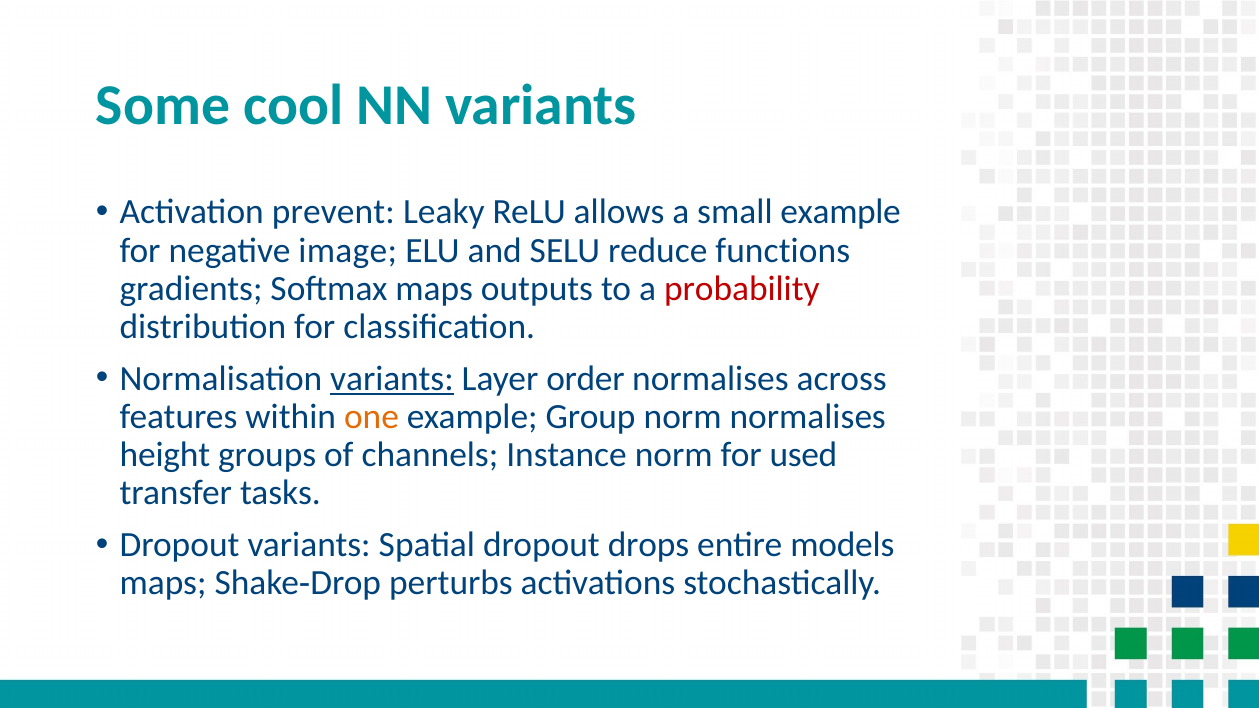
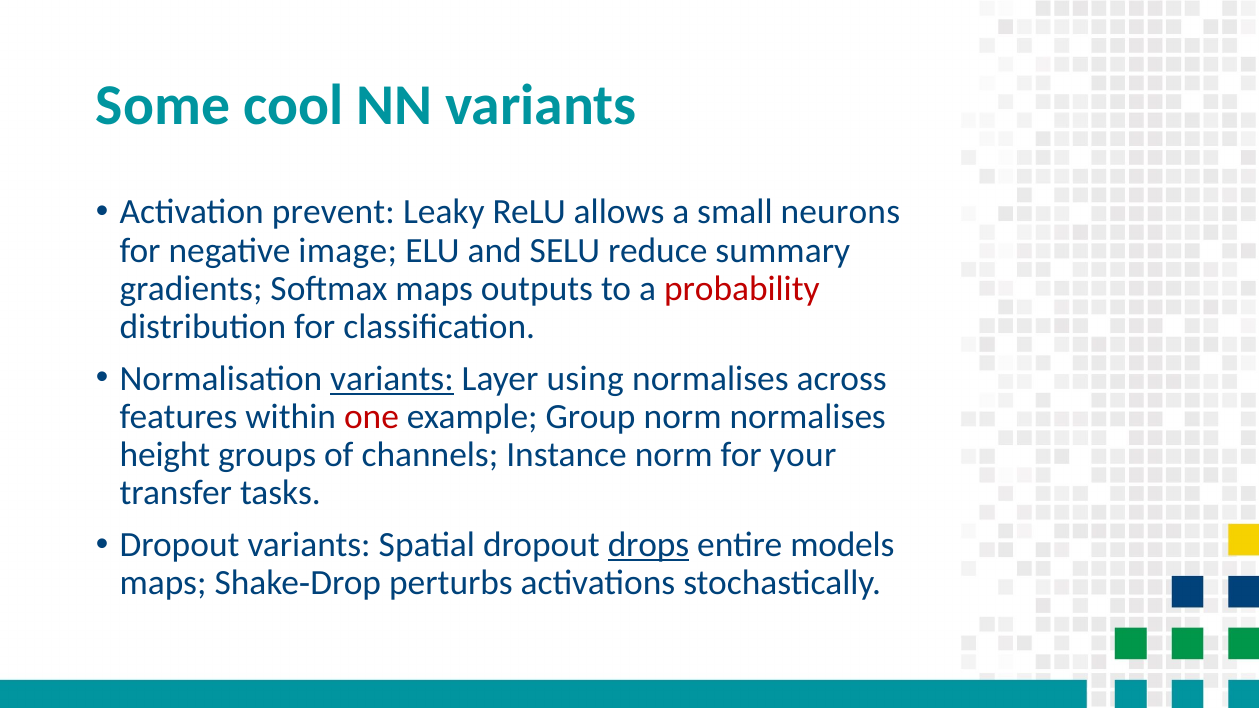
small example: example -> neurons
functions: functions -> summary
order: order -> using
one colour: orange -> red
used: used -> your
drops underline: none -> present
